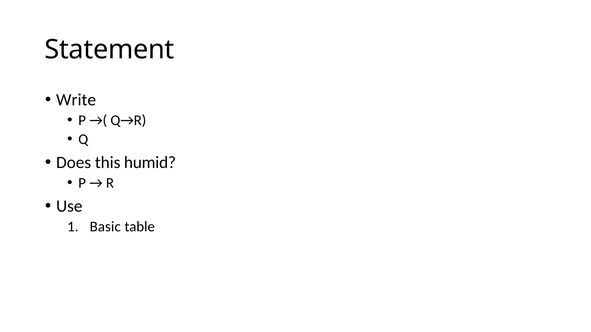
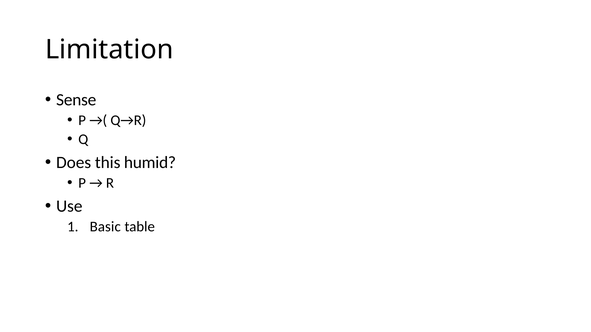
Statement: Statement -> Limitation
Write: Write -> Sense
